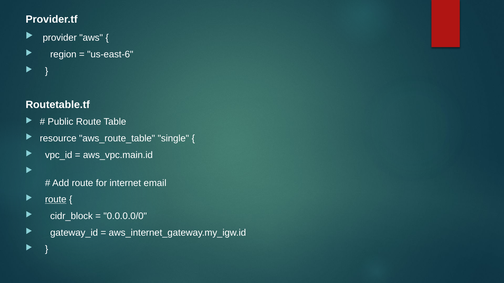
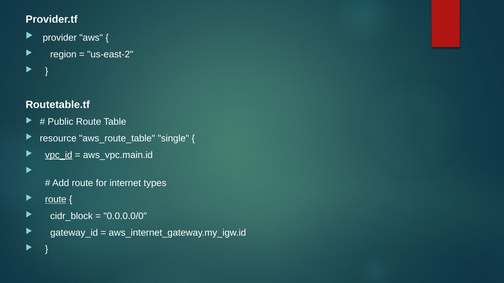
us-east-6: us-east-6 -> us-east-2
vpc_id underline: none -> present
email: email -> types
